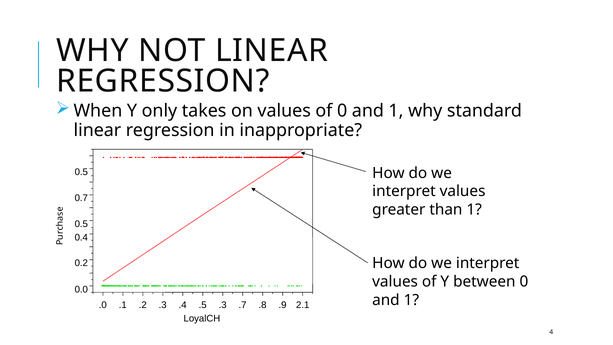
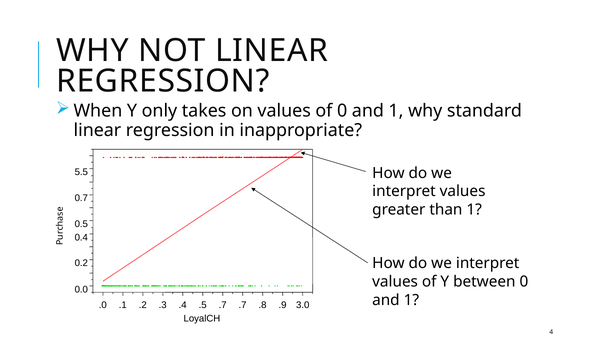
0.5 at (81, 172): 0.5 -> 5.5
.5 .3: .3 -> .7
2.1: 2.1 -> 3.0
